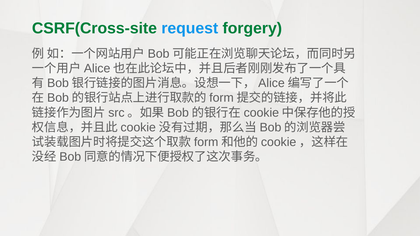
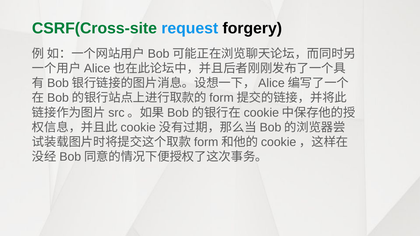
forgery colour: green -> black
